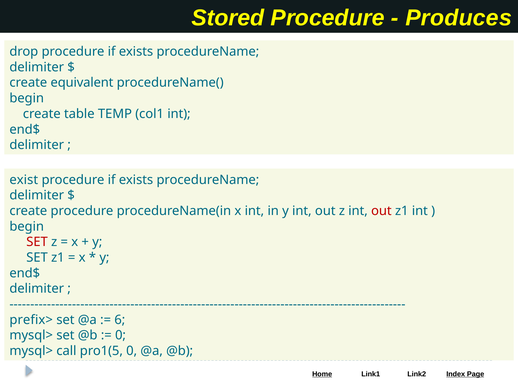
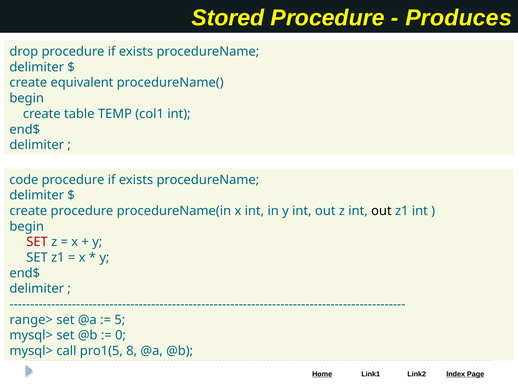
exist: exist -> code
out at (381, 211) colour: red -> black
prefix>: prefix> -> range>
6: 6 -> 5
pro1(5 0: 0 -> 8
